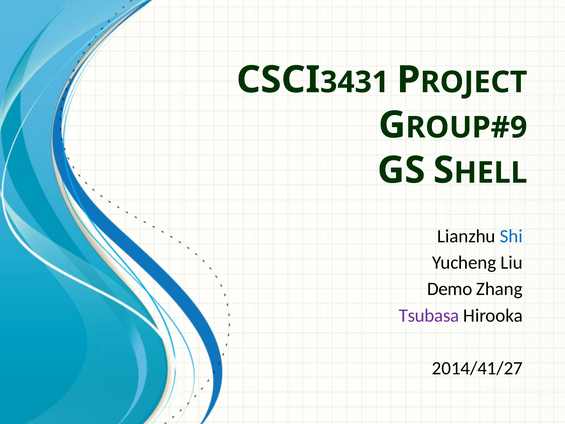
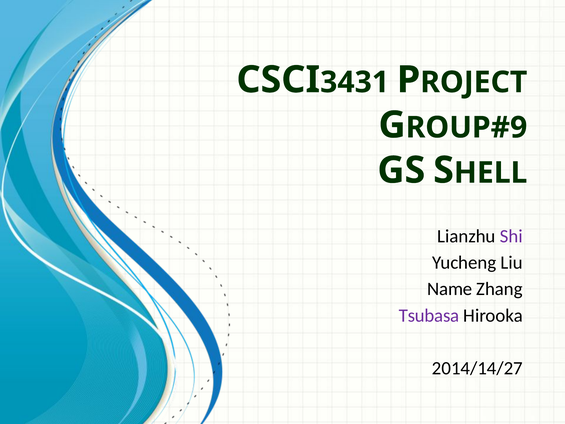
Shi colour: blue -> purple
Demo: Demo -> Name
2014/41/27: 2014/41/27 -> 2014/14/27
